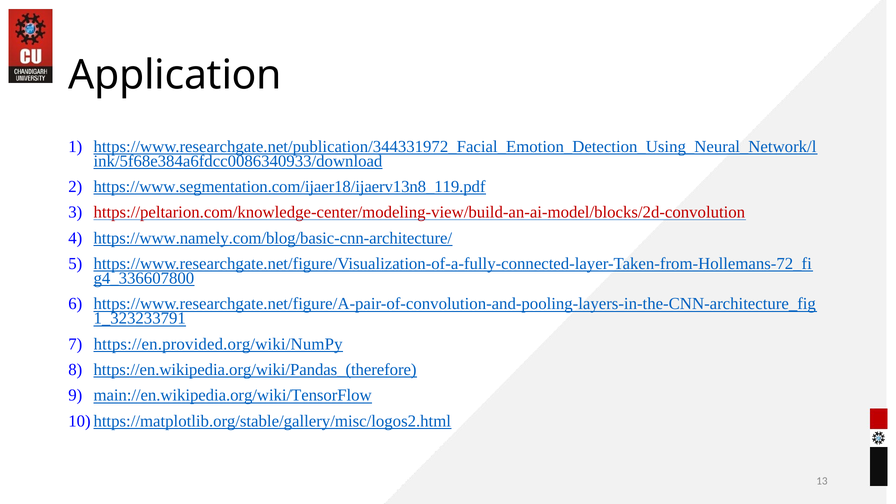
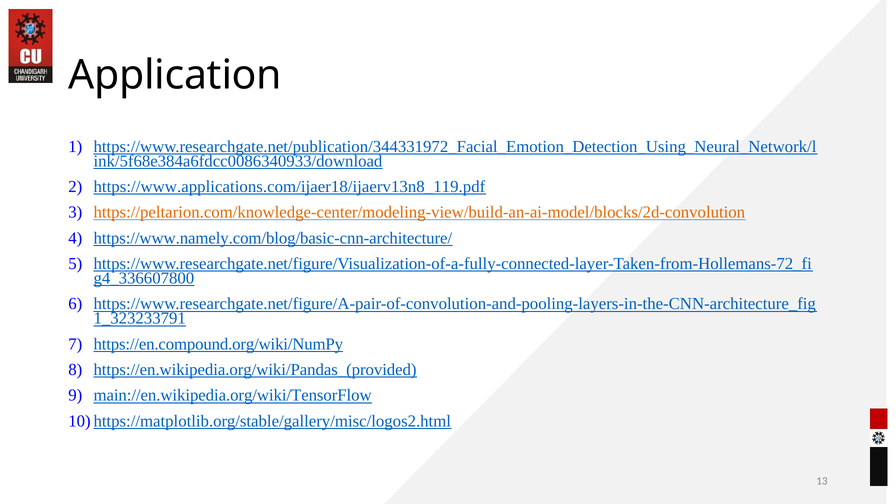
https://www.segmentation.com/ijaer18/ijaerv13n8_119.pdf: https://www.segmentation.com/ijaer18/ijaerv13n8_119.pdf -> https://www.applications.com/ijaer18/ijaerv13n8_119.pdf
https://peltarion.com/knowledge-center/modeling-view/build-an-ai-model/blocks/2d-convolution colour: red -> orange
https://en.provided.org/wiki/NumPy: https://en.provided.org/wiki/NumPy -> https://en.compound.org/wiki/NumPy
https://en.wikipedia.org/wiki/Pandas_(therefore: https://en.wikipedia.org/wiki/Pandas_(therefore -> https://en.wikipedia.org/wiki/Pandas_(provided
